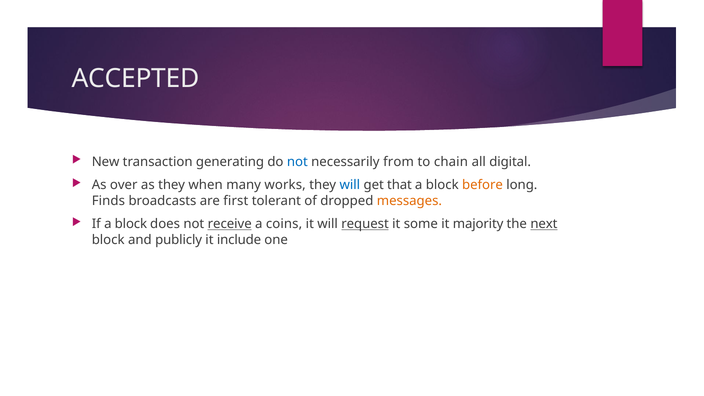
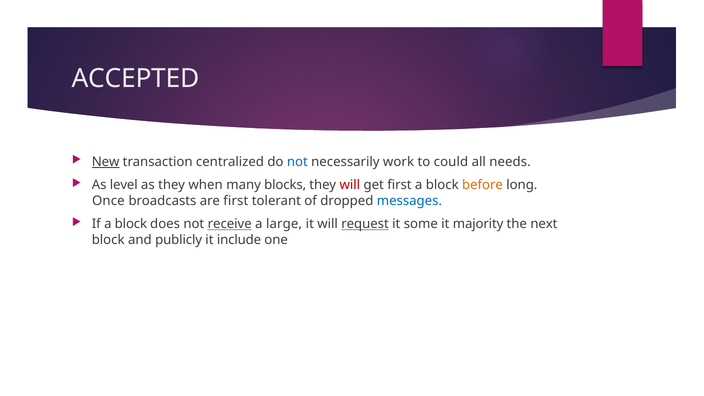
New underline: none -> present
generating: generating -> centralized
from: from -> work
chain: chain -> could
digital: digital -> needs
over: over -> level
works: works -> blocks
will at (350, 185) colour: blue -> red
get that: that -> first
Finds: Finds -> Once
messages colour: orange -> blue
coins: coins -> large
next underline: present -> none
